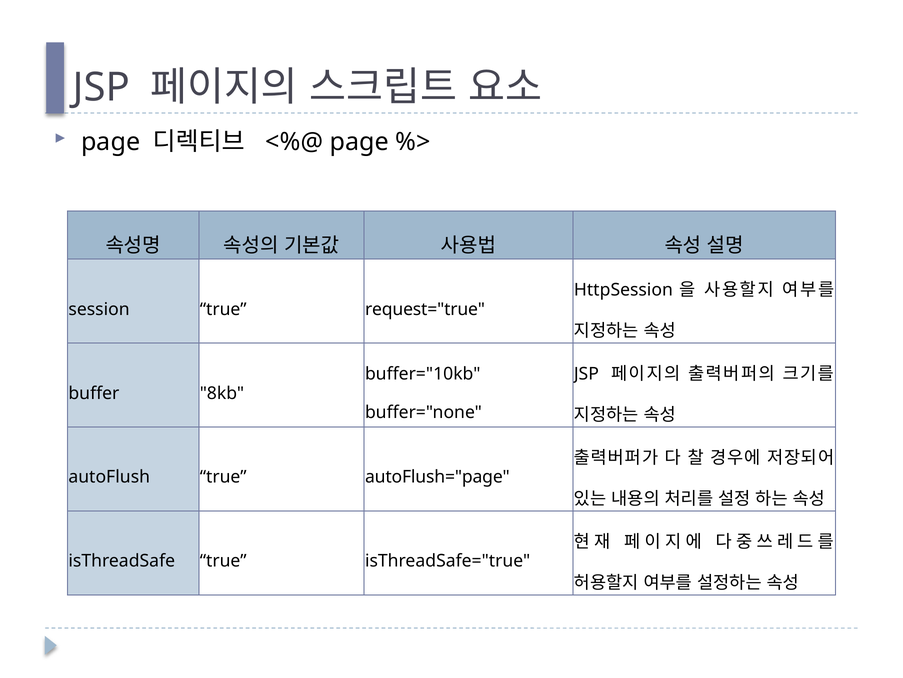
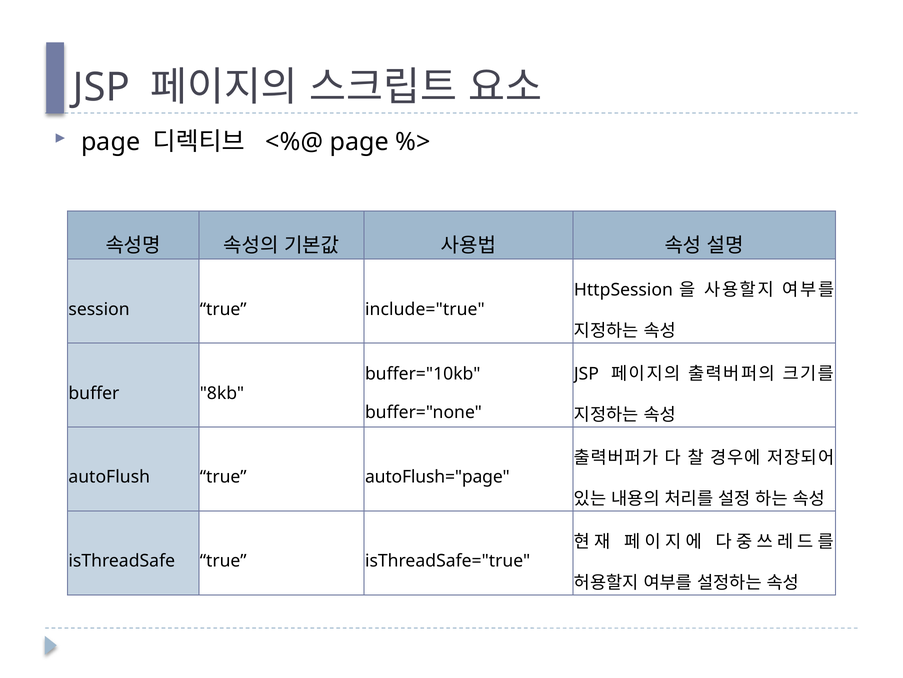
request="true: request="true -> include="true
